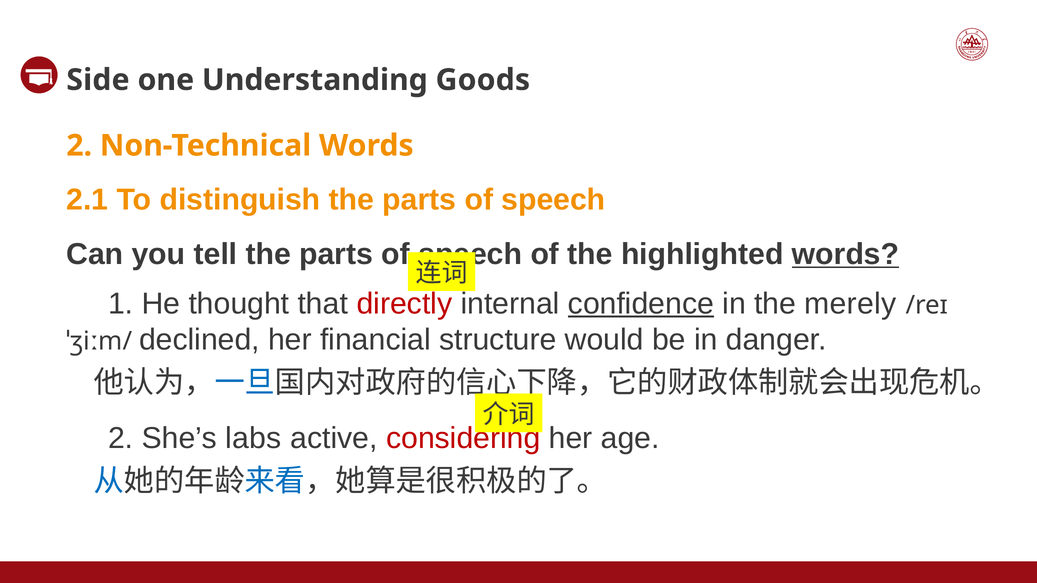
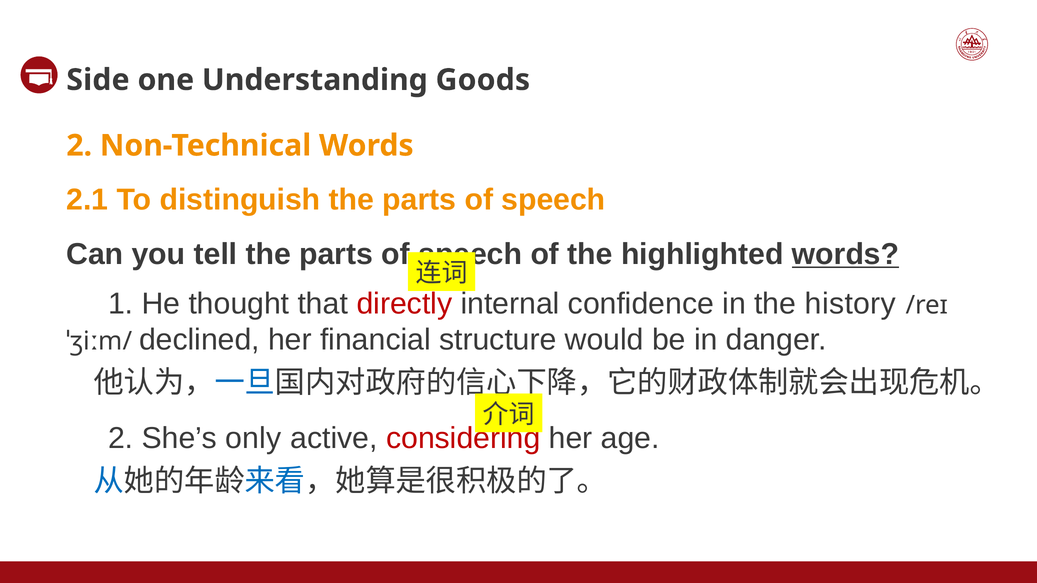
confidence underline: present -> none
merely: merely -> history
labs: labs -> only
